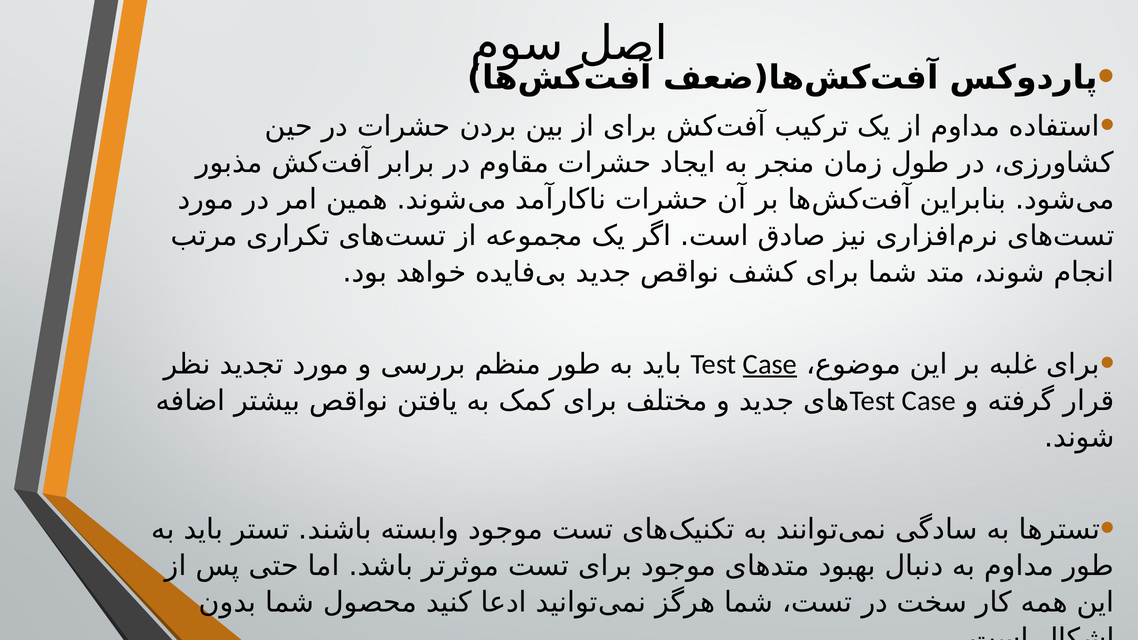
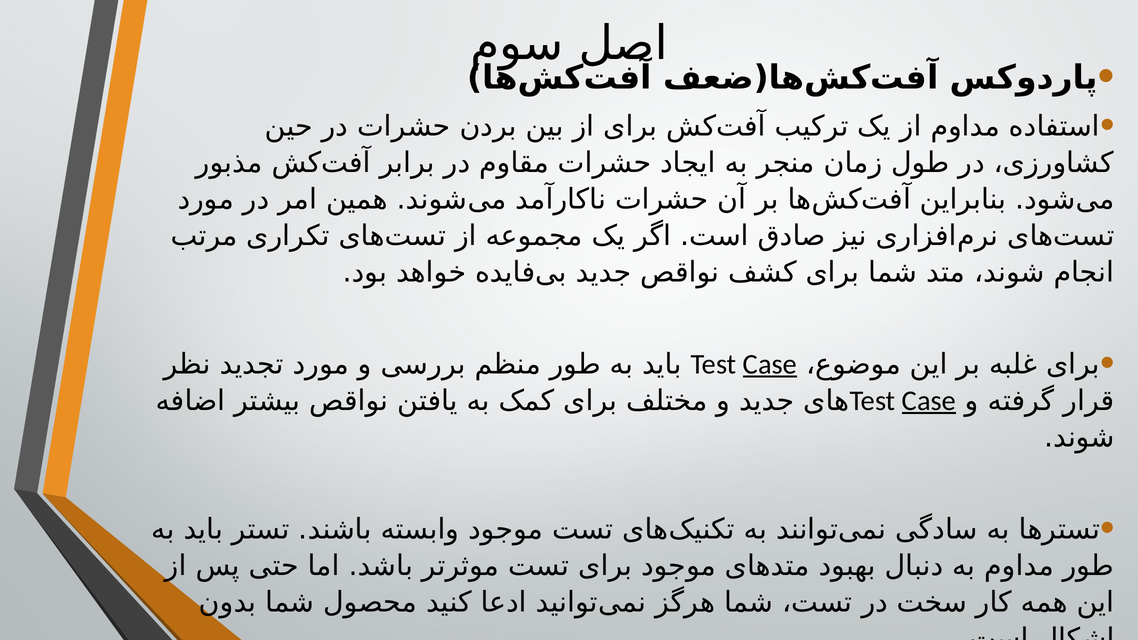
Case at (929, 401) underline: none -> present
